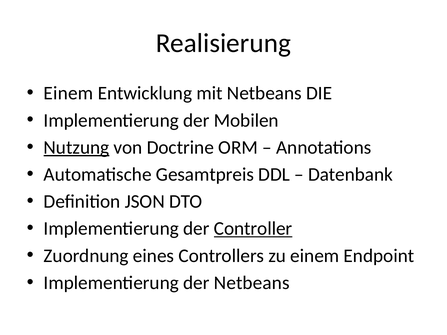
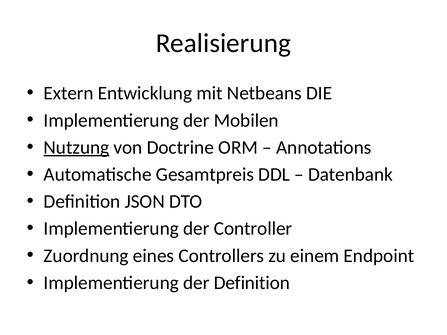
Einem at (68, 93): Einem -> Extern
Controller underline: present -> none
der Netbeans: Netbeans -> Definition
